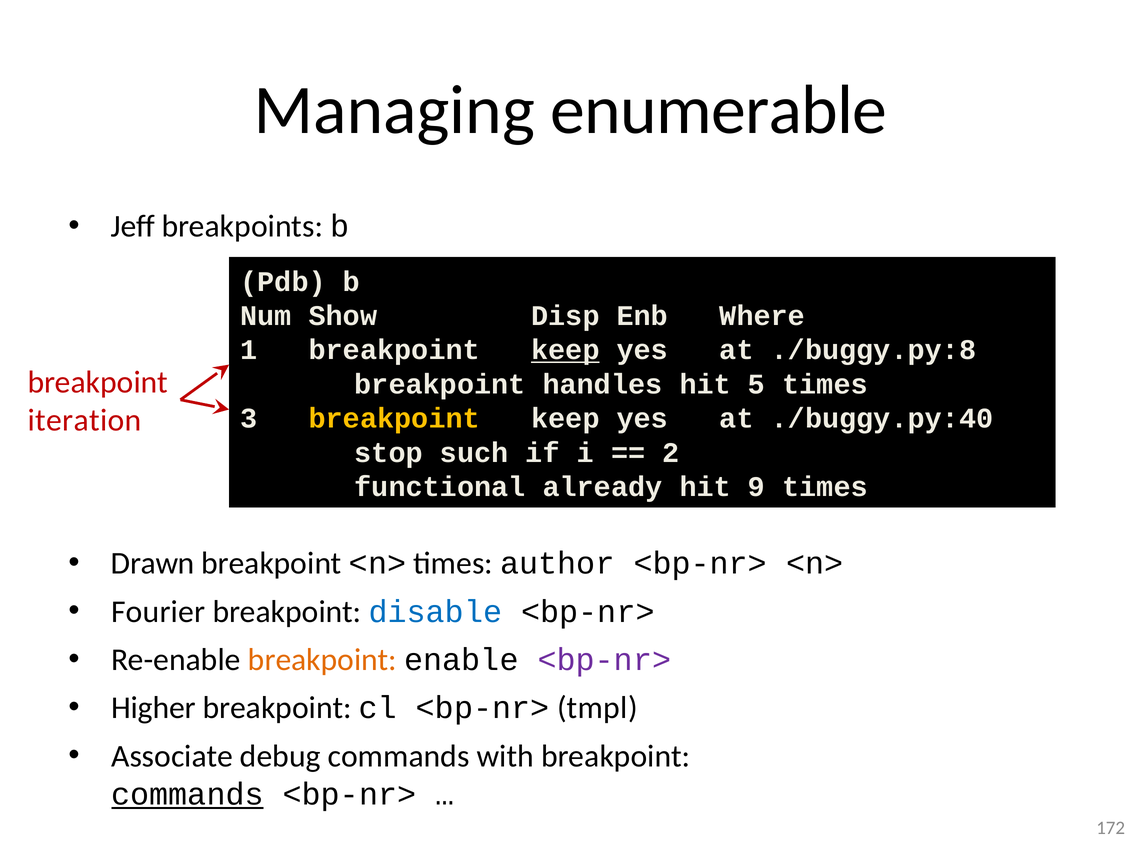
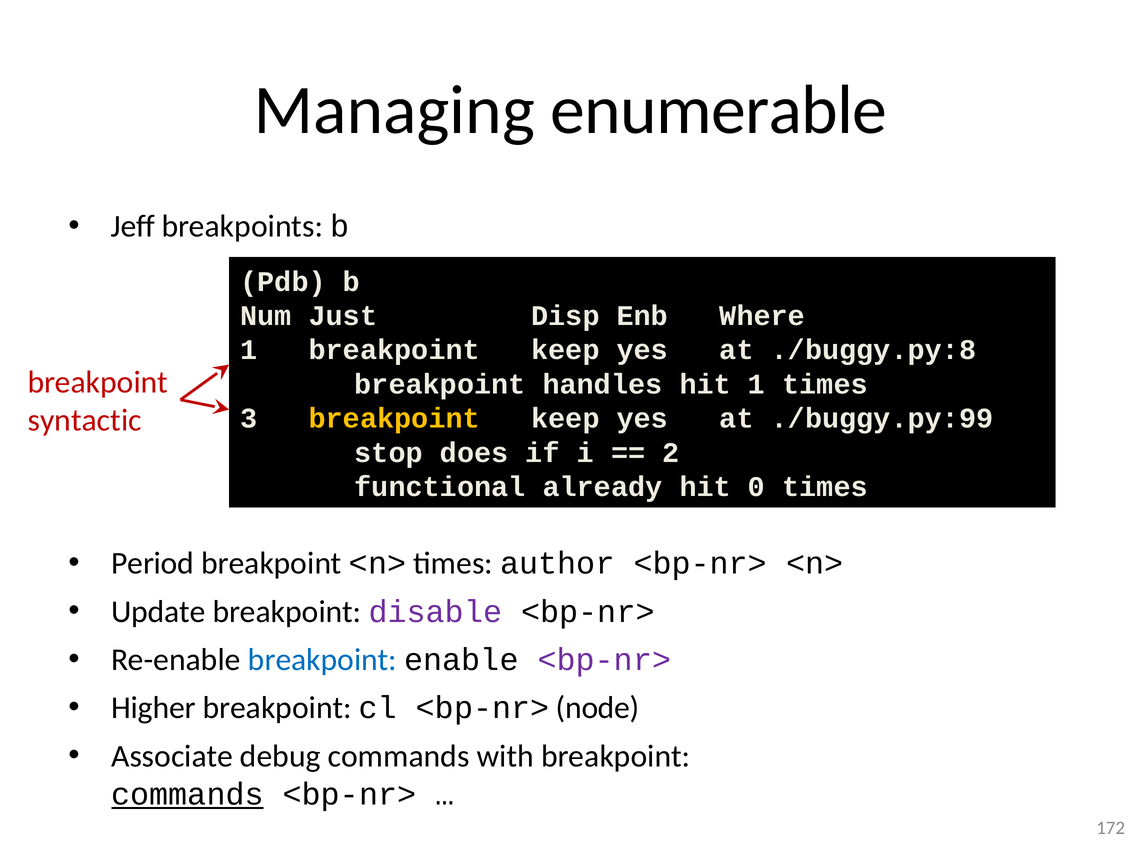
Show: Show -> Just
keep at (565, 350) underline: present -> none
hit 5: 5 -> 1
iteration: iteration -> syntactic
./buggy.py:40: ./buggy.py:40 -> ./buggy.py:99
such: such -> does
9: 9 -> 0
Drawn: Drawn -> Period
Fourier: Fourier -> Update
disable colour: blue -> purple
breakpoint at (322, 660) colour: orange -> blue
tmpl: tmpl -> node
